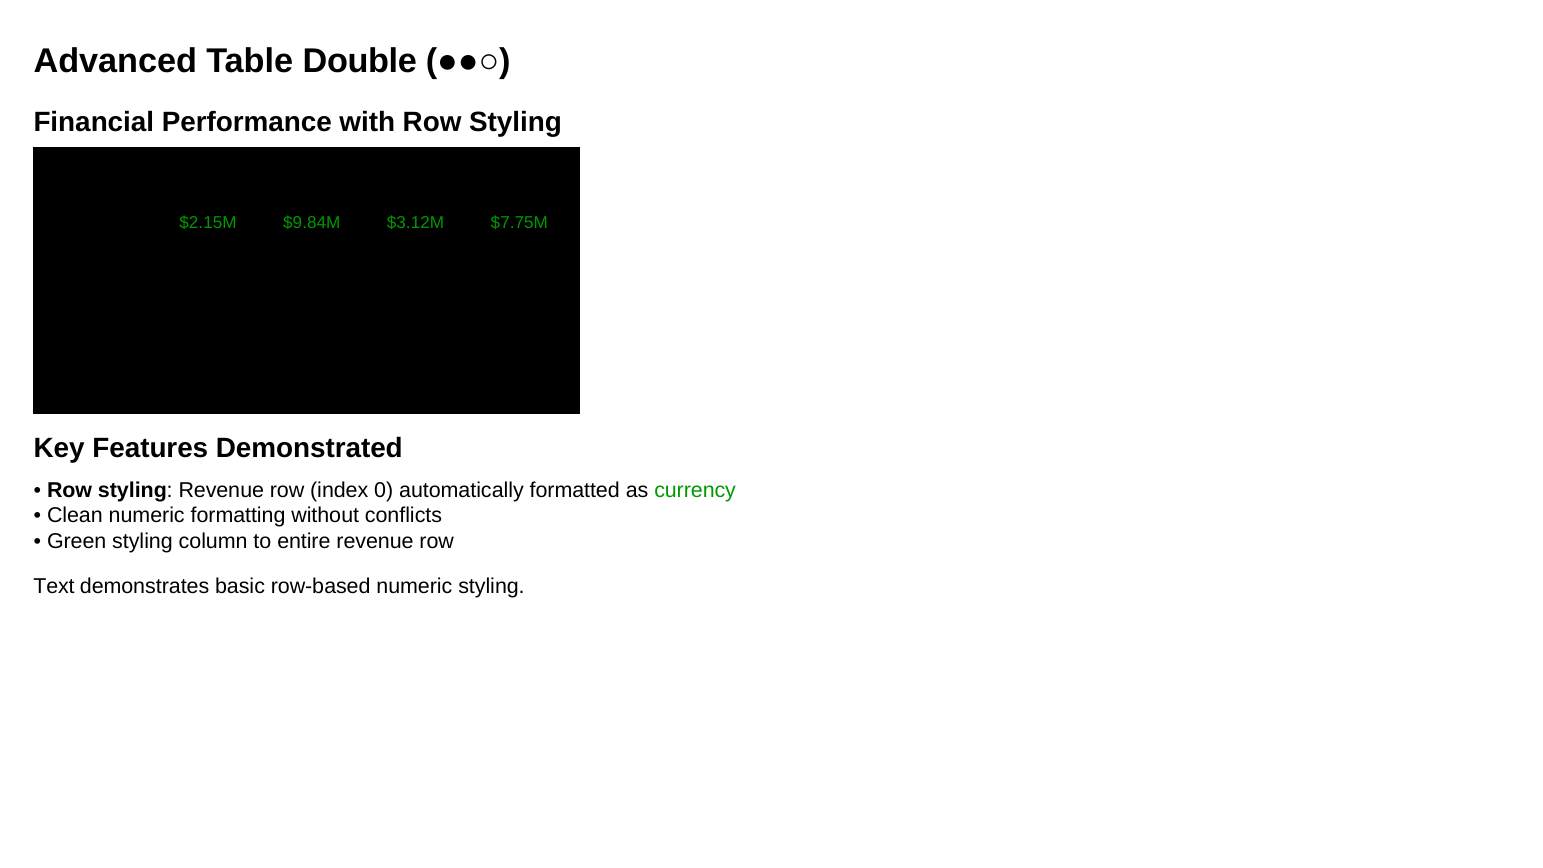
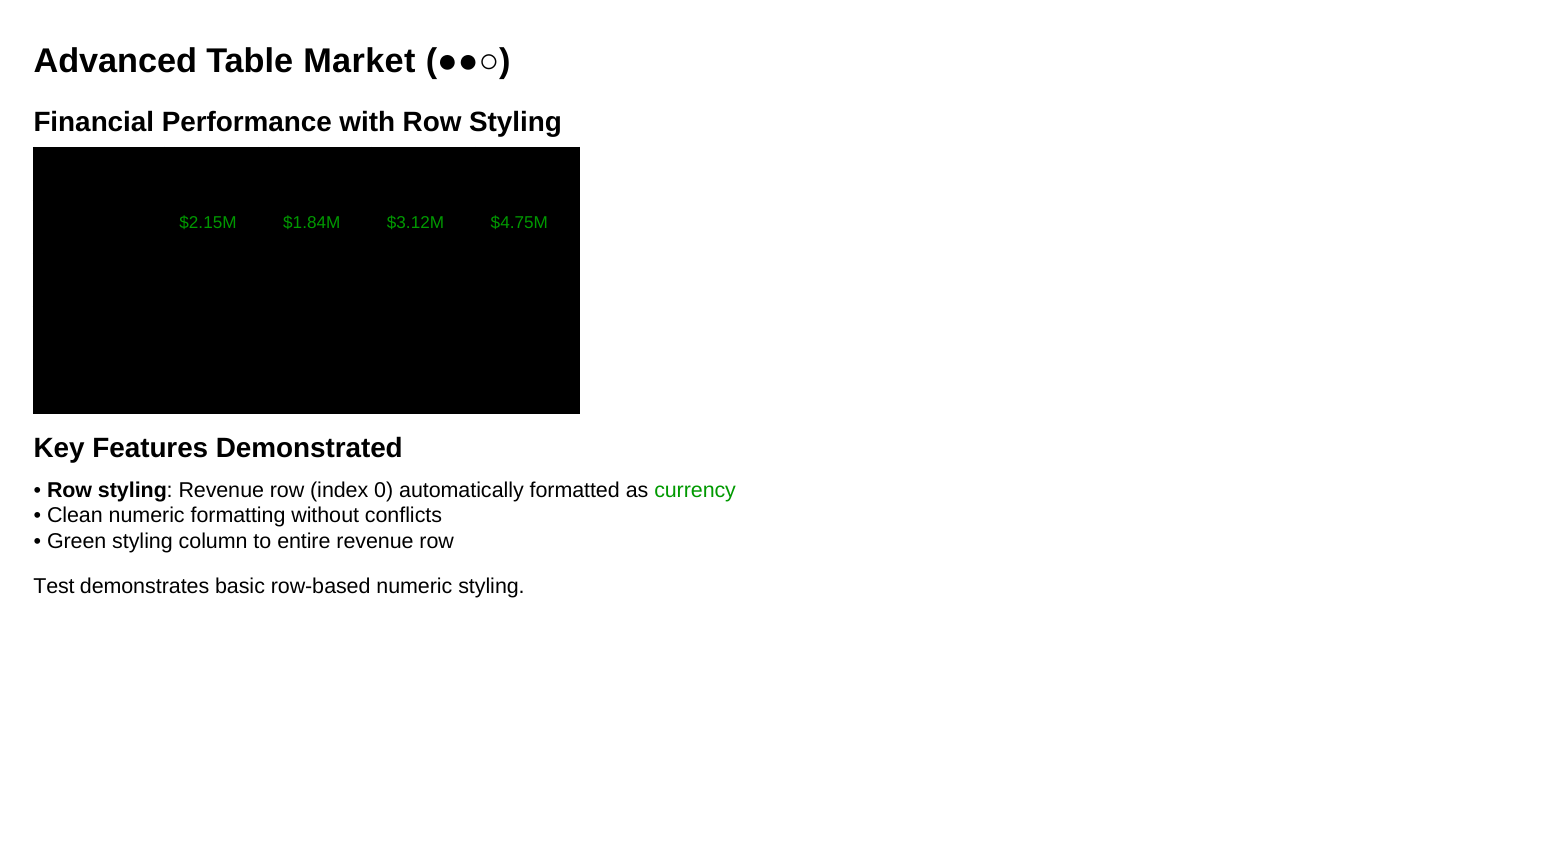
Table Double: Double -> Market
$9.84M: $9.84M -> $1.84M
$7.75M: $7.75M -> $4.75M
Text: Text -> Test
